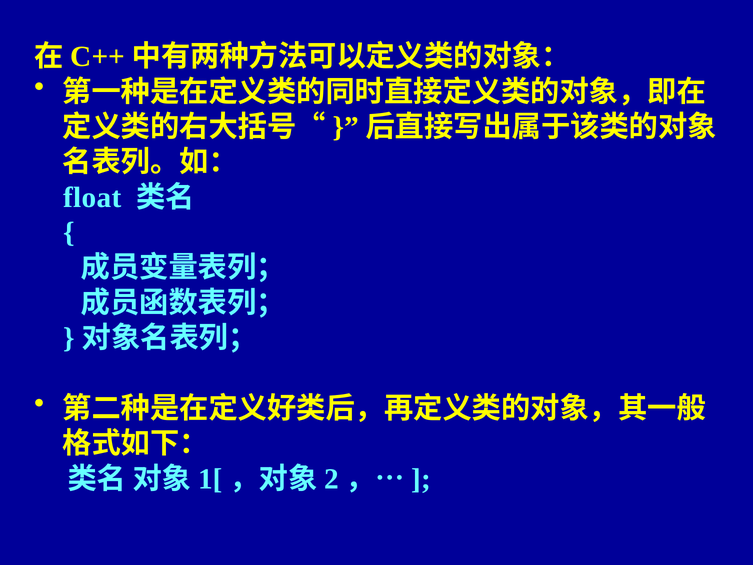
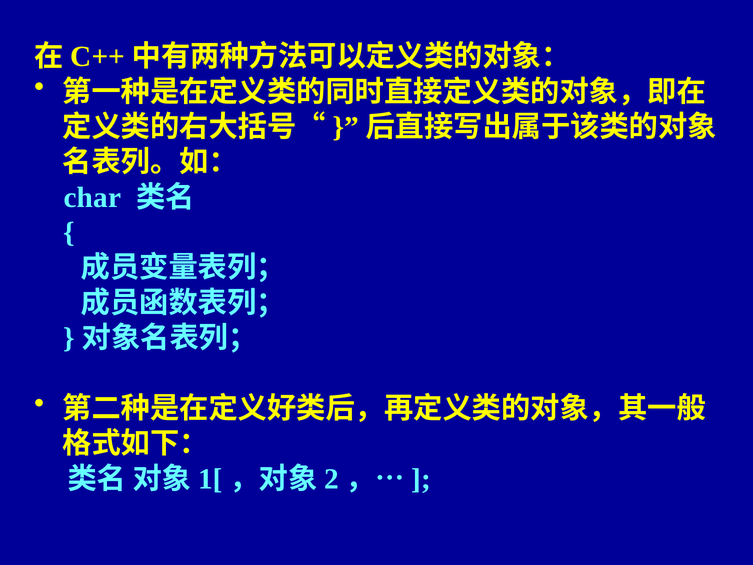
float: float -> char
